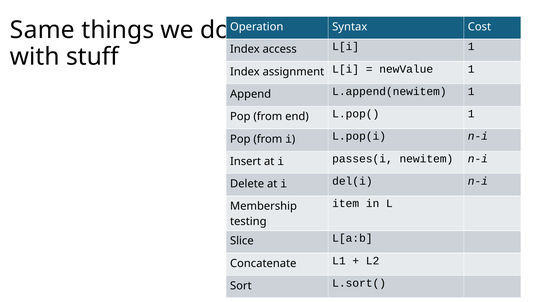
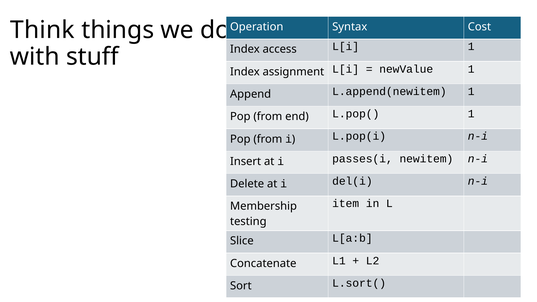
Same: Same -> Think
